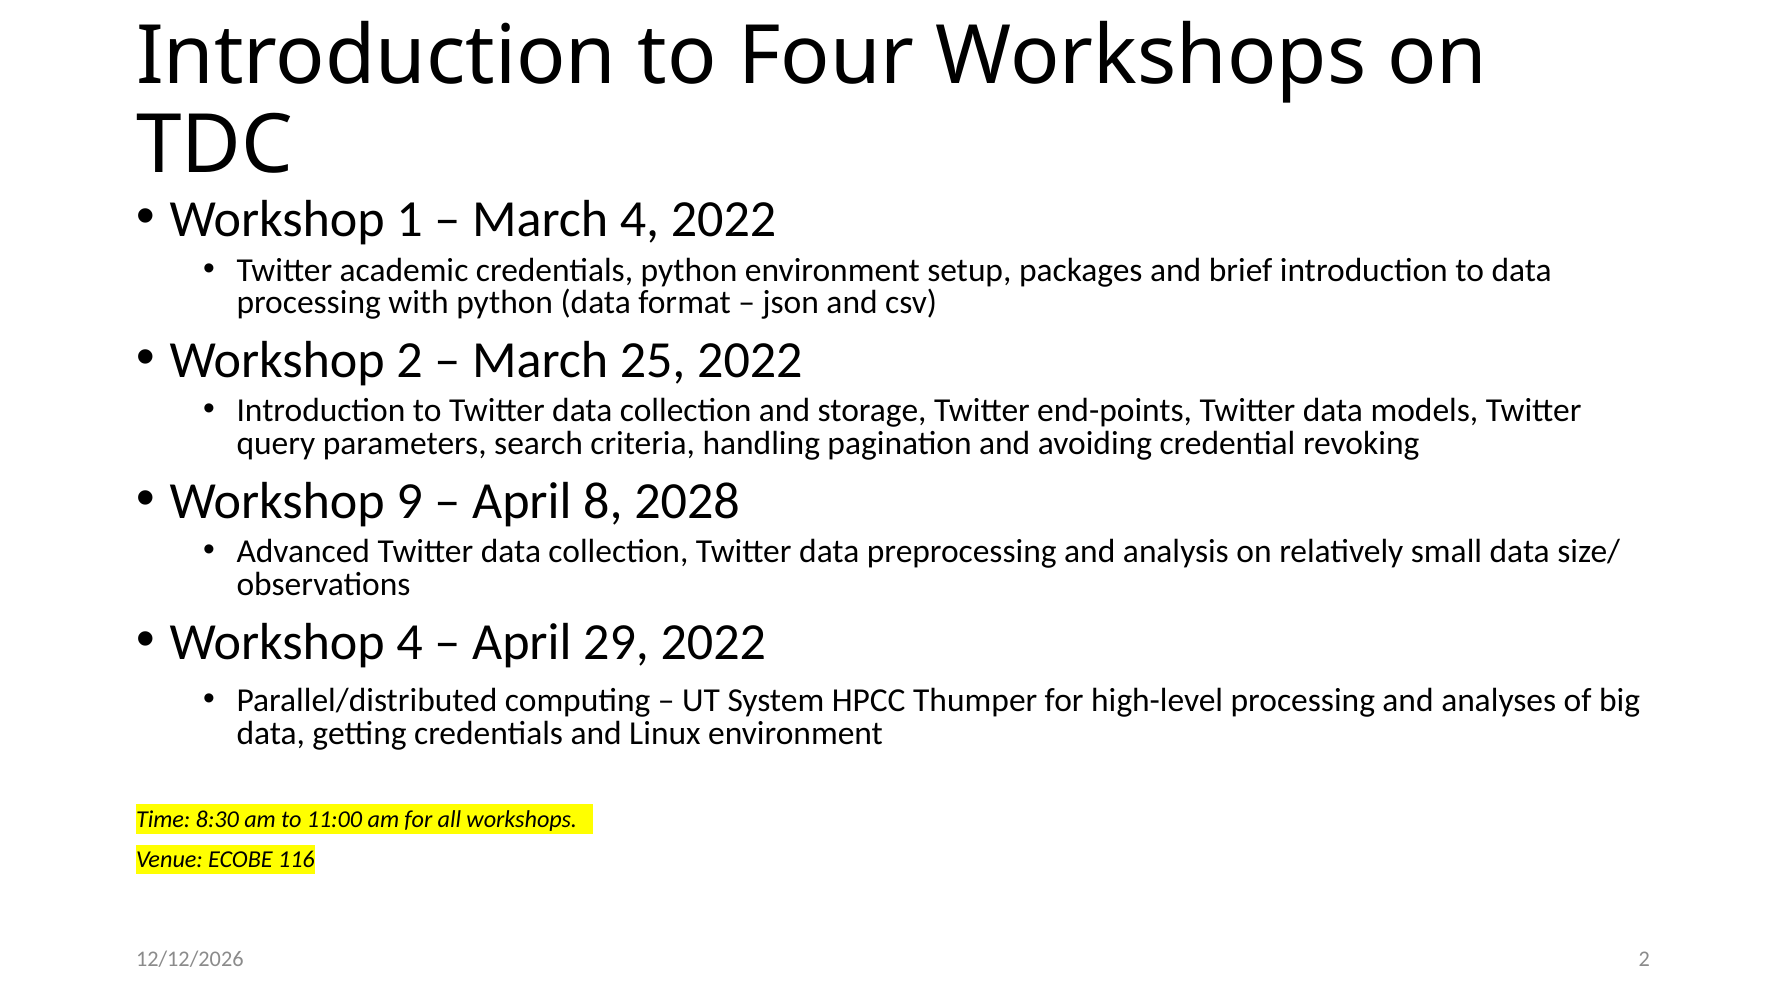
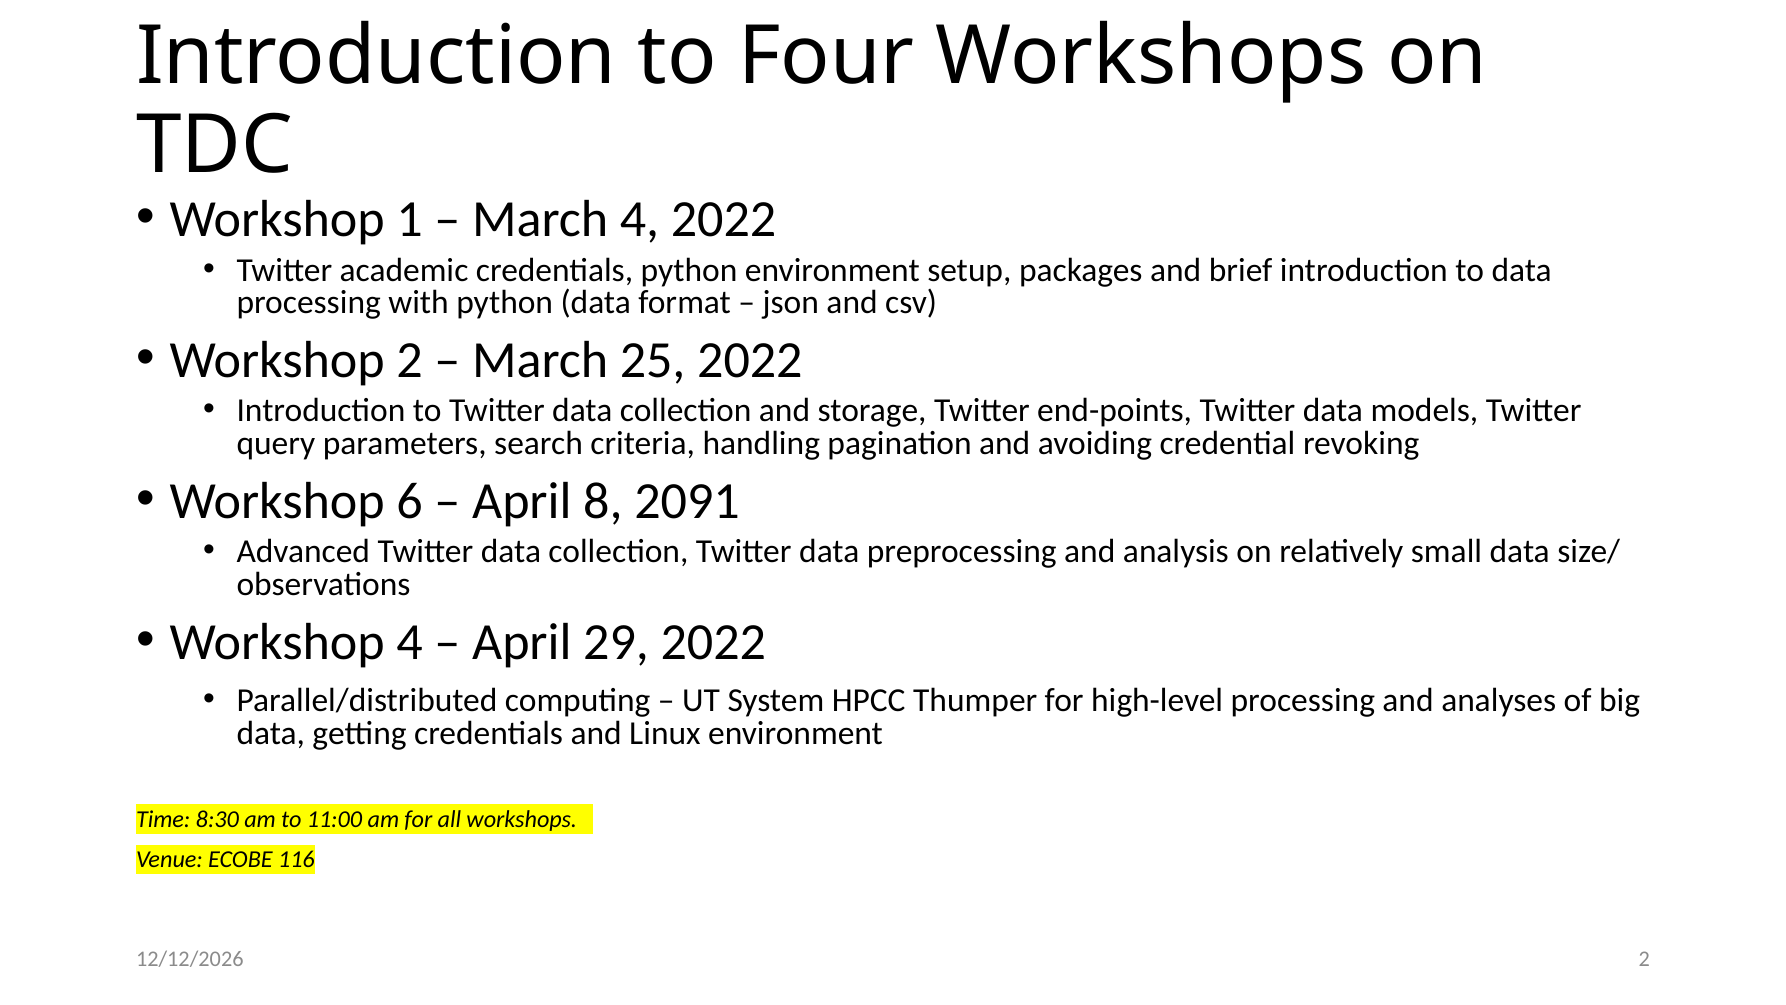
9: 9 -> 6
2028: 2028 -> 2091
